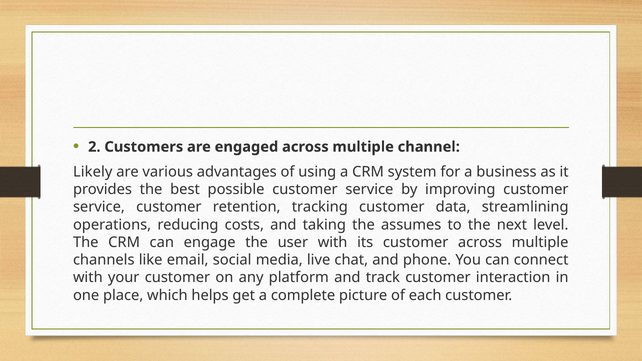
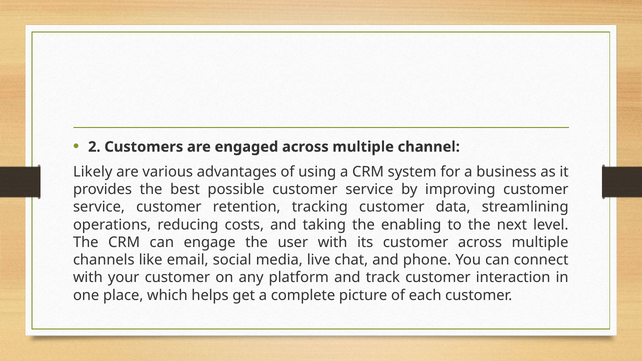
assumes: assumes -> enabling
